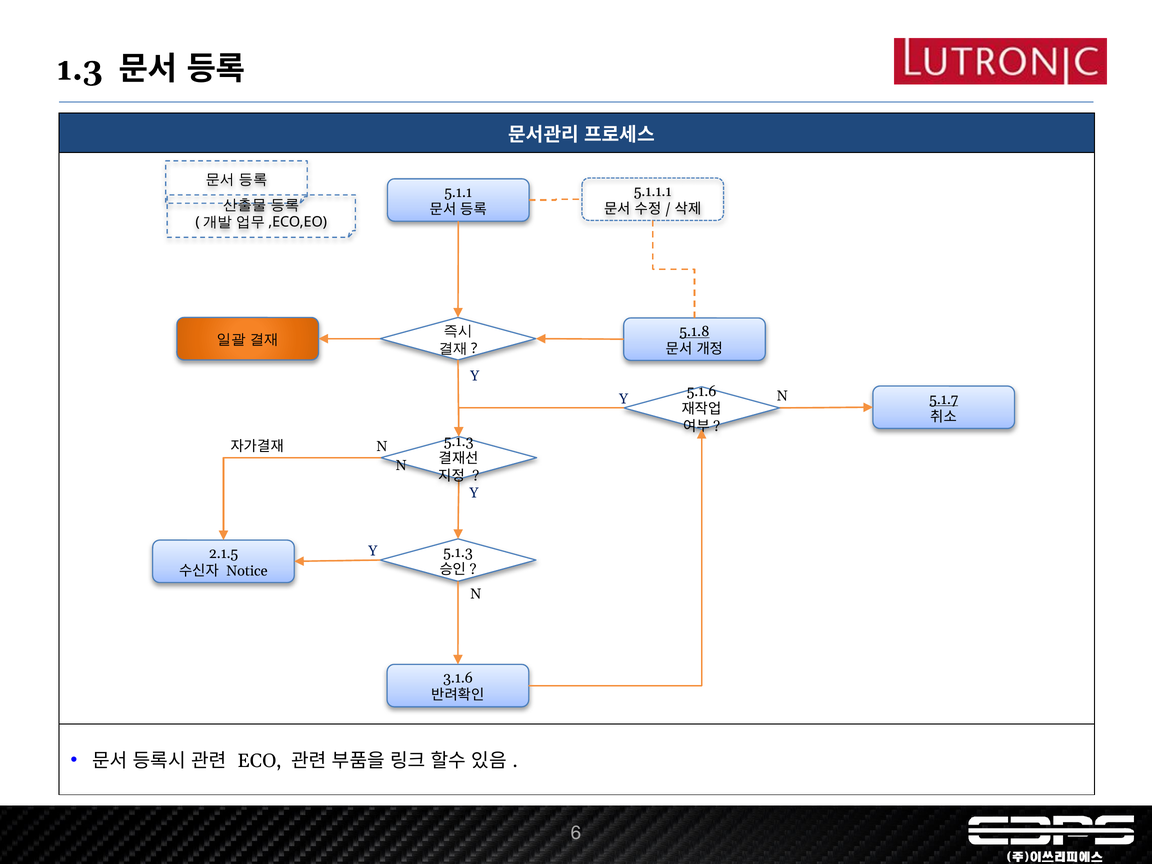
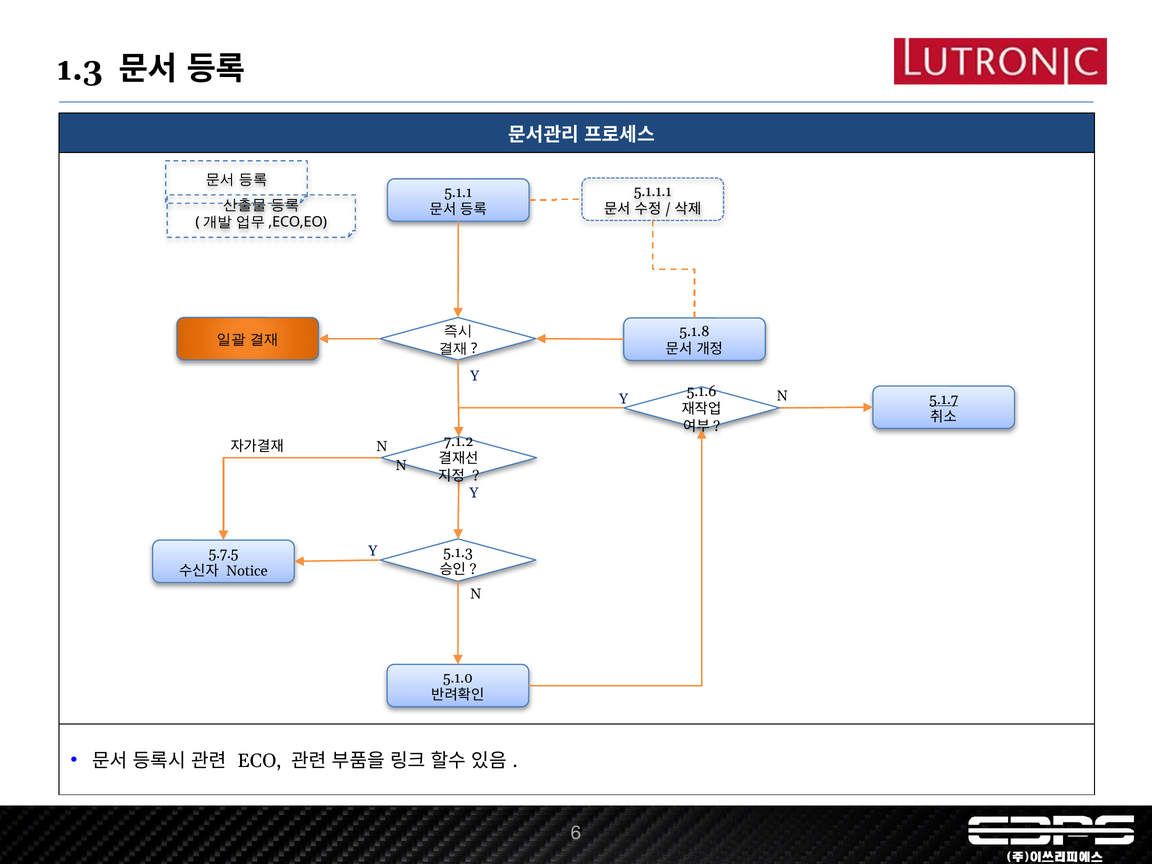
5.1.8 underline: present -> none
5.1.3 at (459, 441): 5.1.3 -> 7.1.2
2.1.5: 2.1.5 -> 5.7.5
3.1.6: 3.1.6 -> 5.1.0
